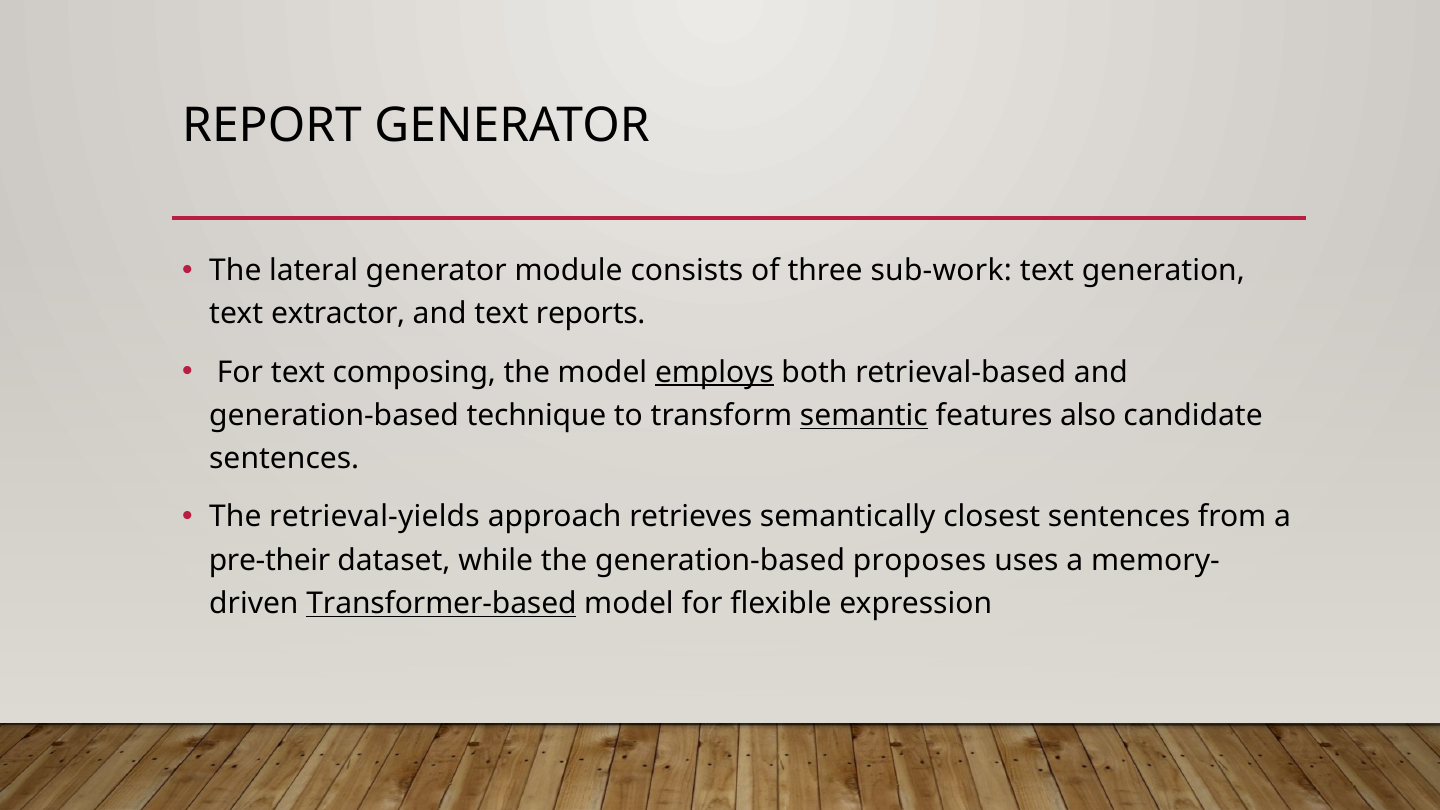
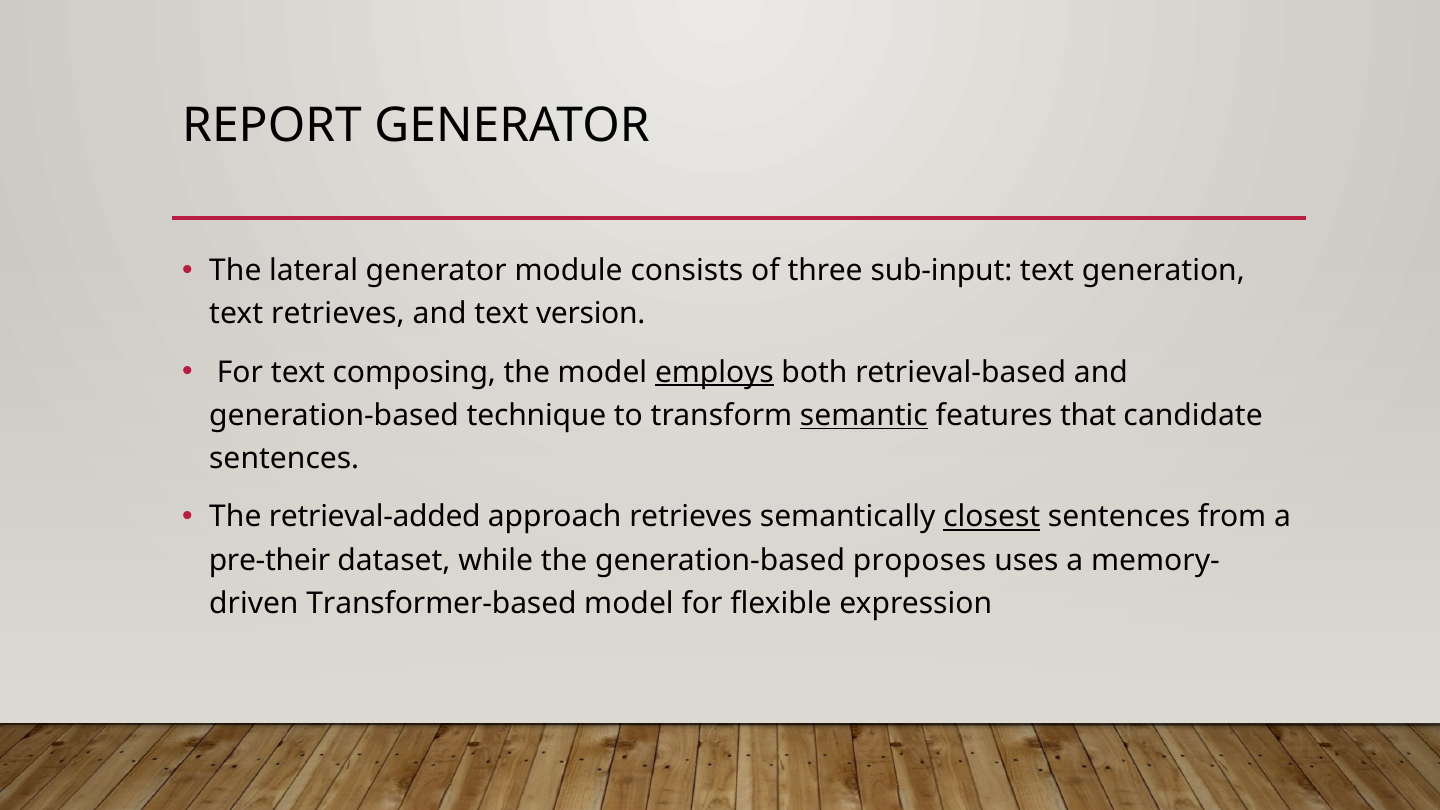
sub-work: sub-work -> sub-input
text extractor: extractor -> retrieves
reports: reports -> version
also: also -> that
retrieval-yields: retrieval-yields -> retrieval-added
closest underline: none -> present
Transformer-based underline: present -> none
